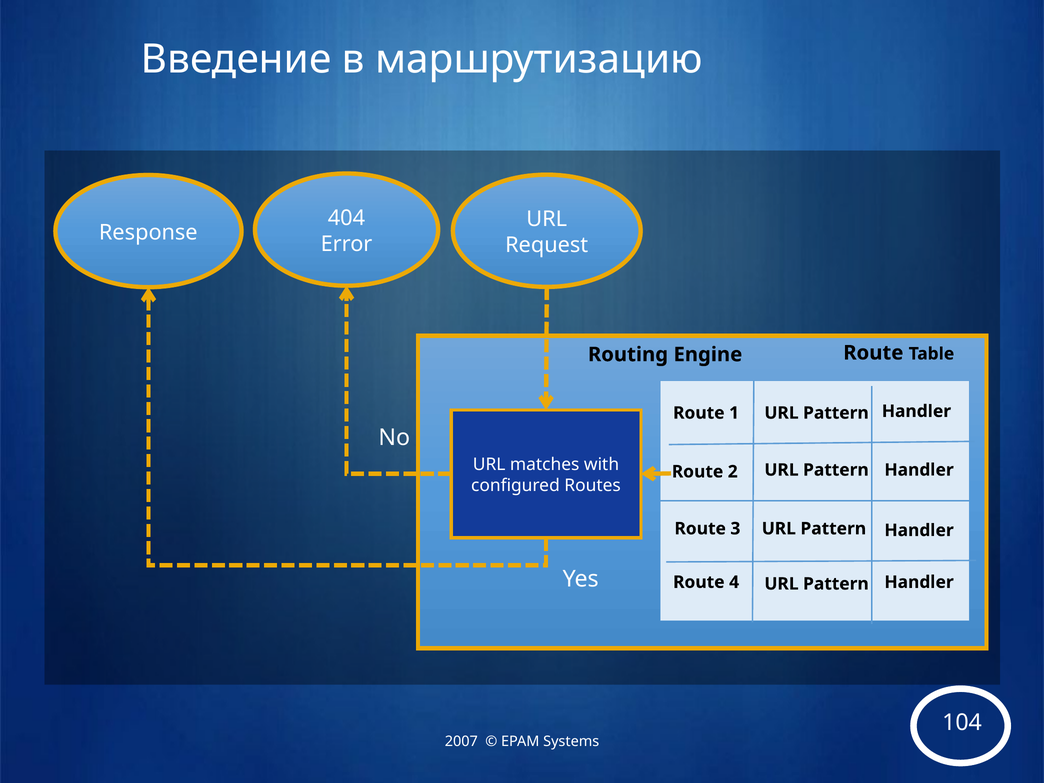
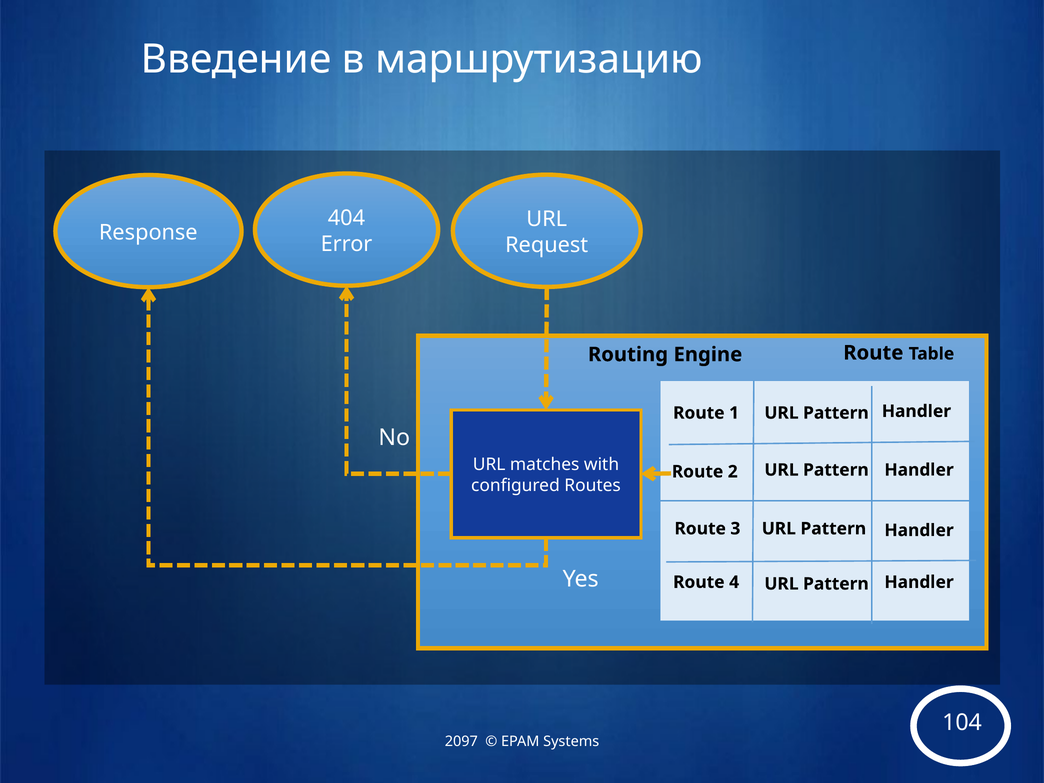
2007: 2007 -> 2097
